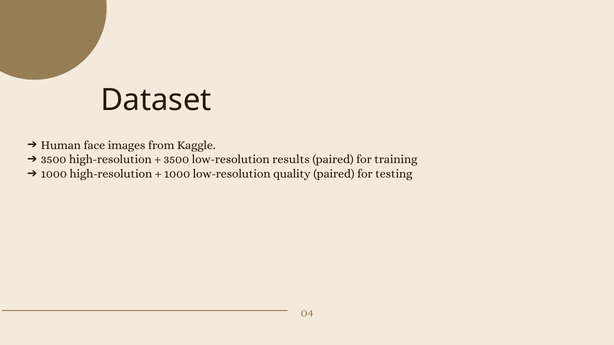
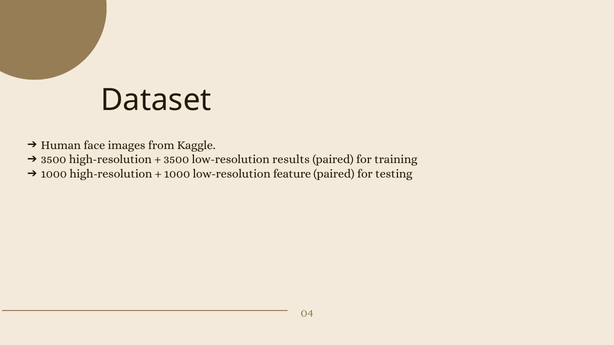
quality: quality -> feature
